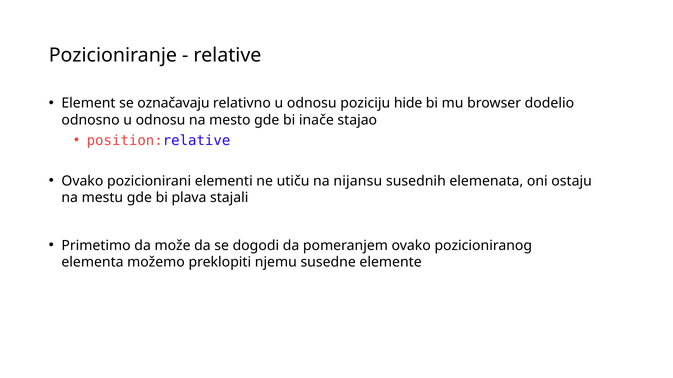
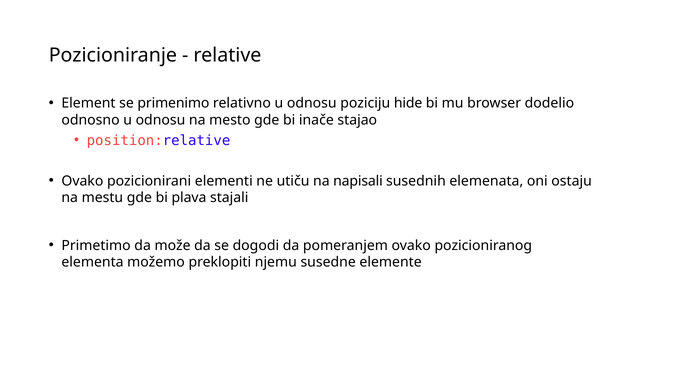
označavaju: označavaju -> primenimo
nijansu: nijansu -> napisali
